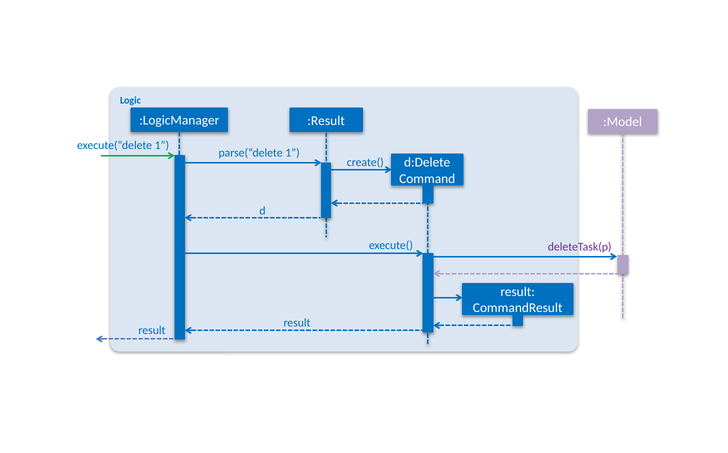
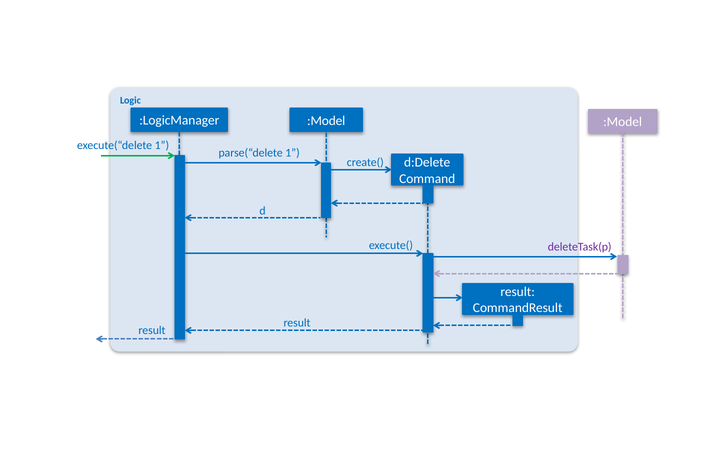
:LogicManager :Result: :Result -> :Model
